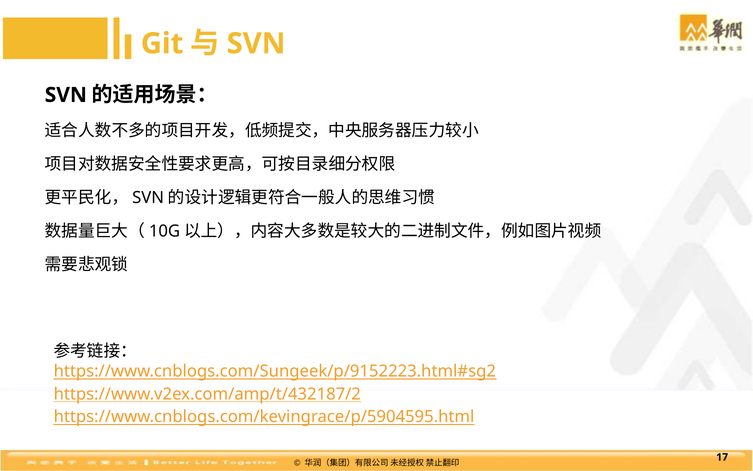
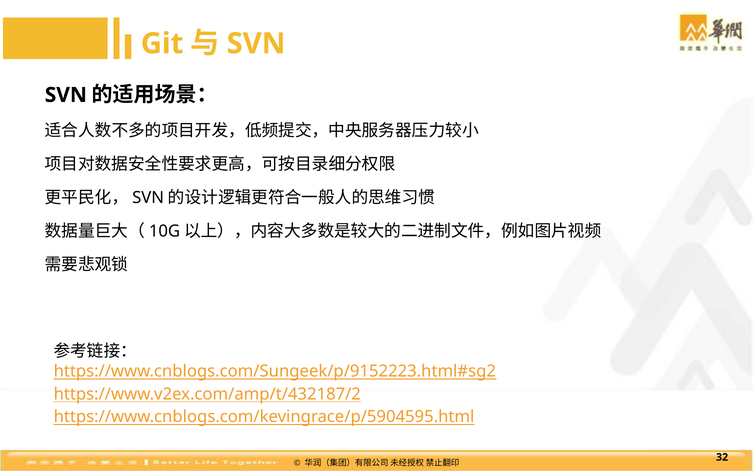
17: 17 -> 32
